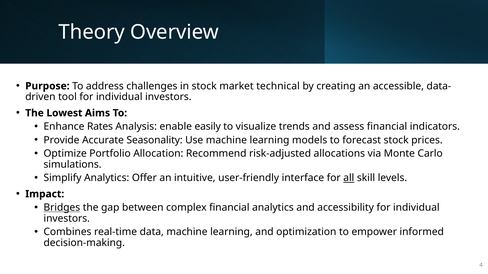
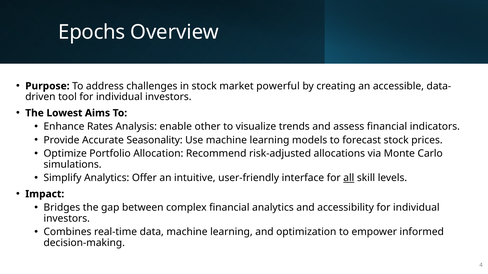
Theory: Theory -> Epochs
technical: technical -> powerful
easily: easily -> other
Bridges underline: present -> none
